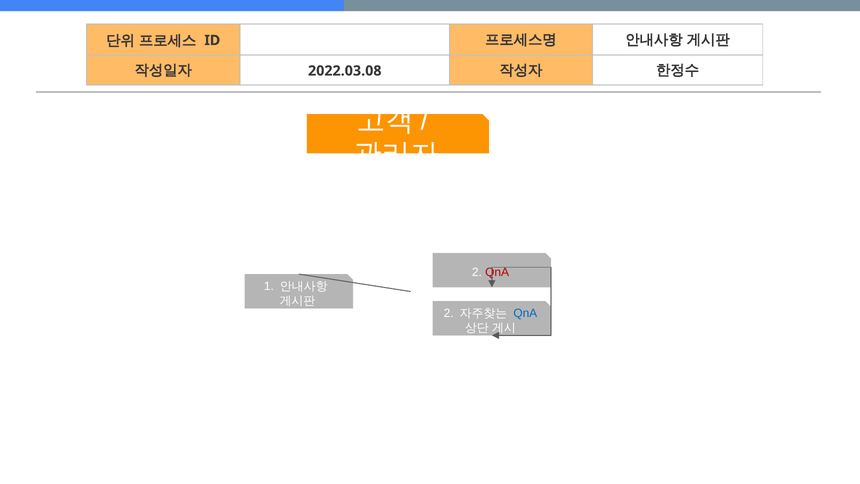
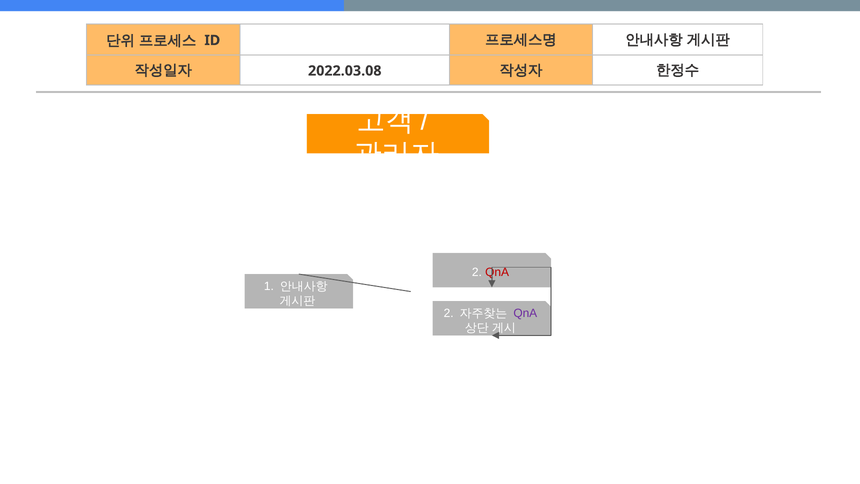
QnA at (525, 313) colour: blue -> purple
